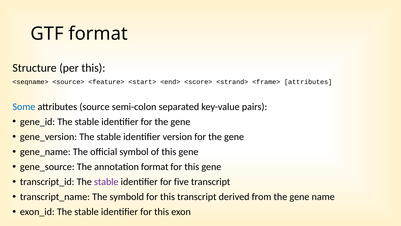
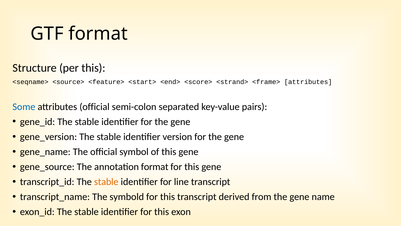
attributes source: source -> official
stable at (106, 182) colour: purple -> orange
five: five -> line
